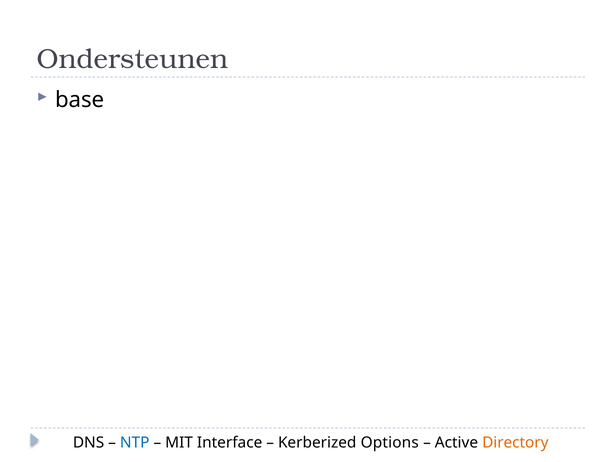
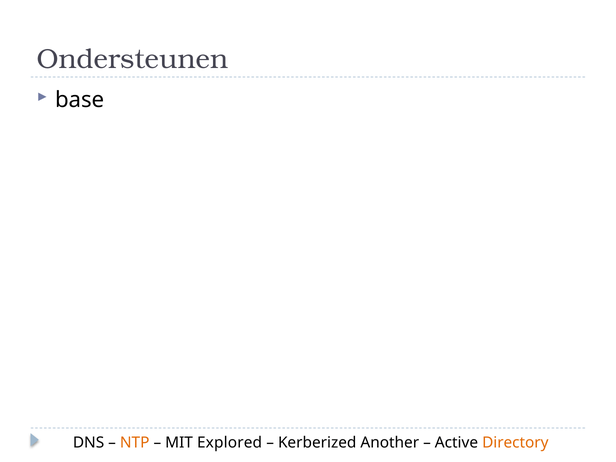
NTP colour: blue -> orange
Interface: Interface -> Explored
Options: Options -> Another
